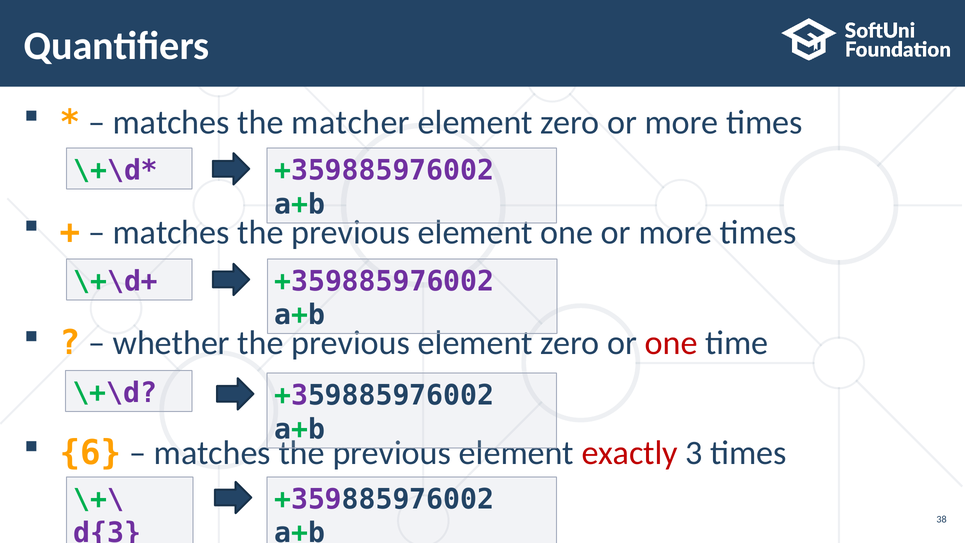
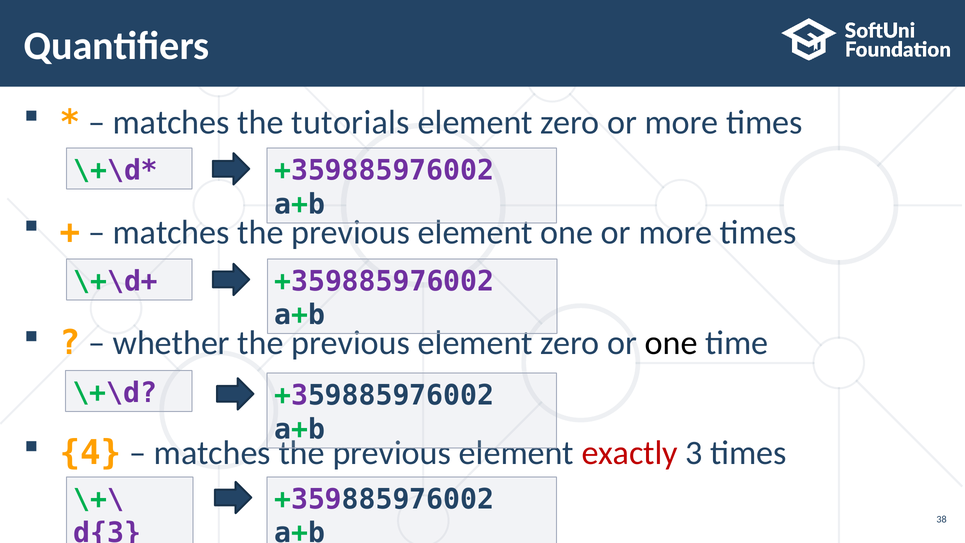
matcher: matcher -> tutorials
one at (671, 343) colour: red -> black
6: 6 -> 4
